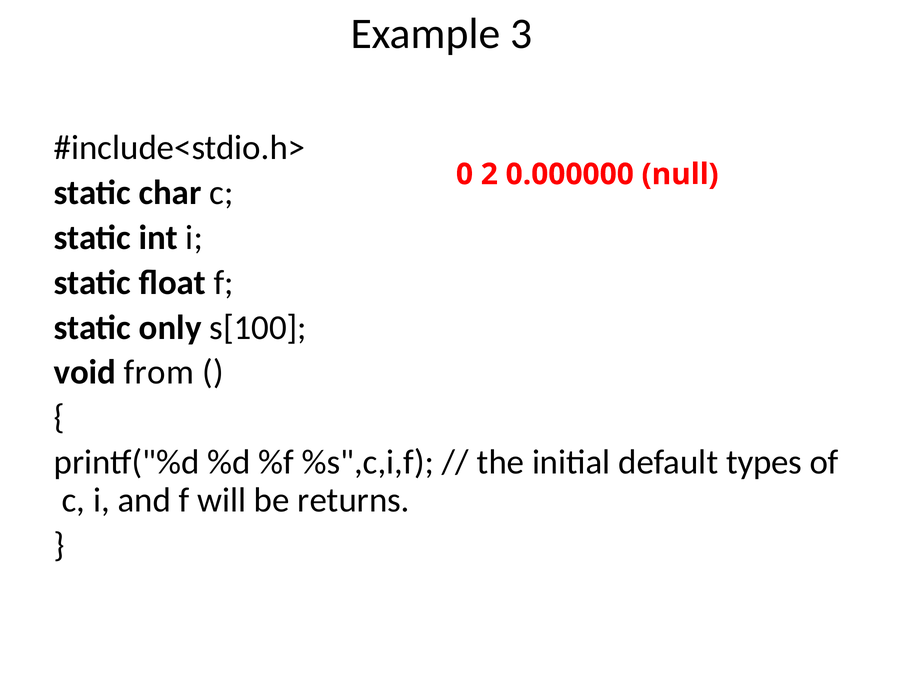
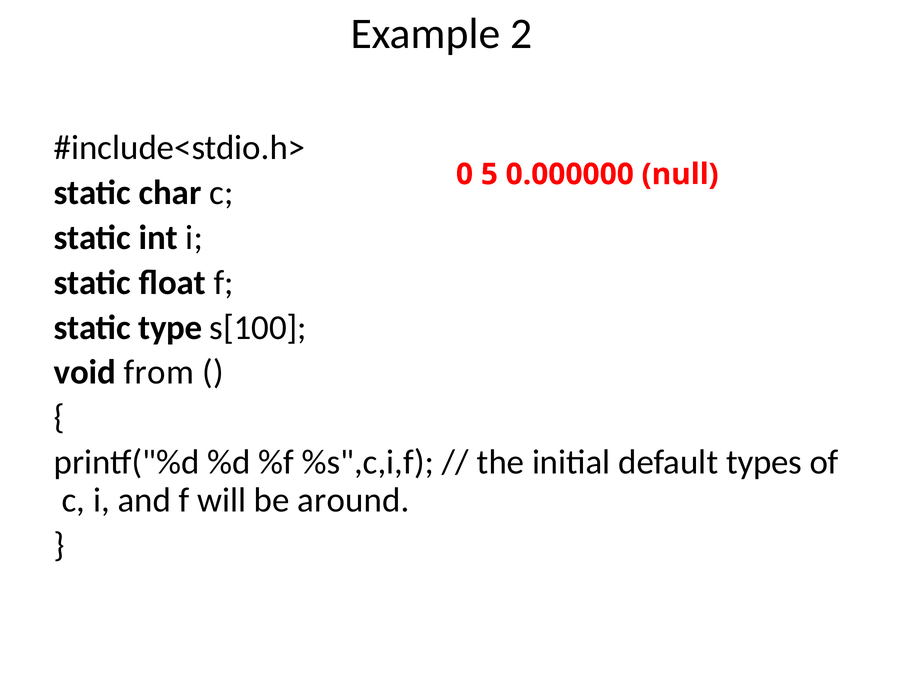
3: 3 -> 2
2: 2 -> 5
only: only -> type
returns: returns -> around
